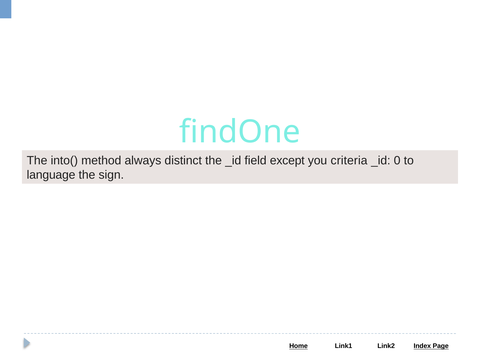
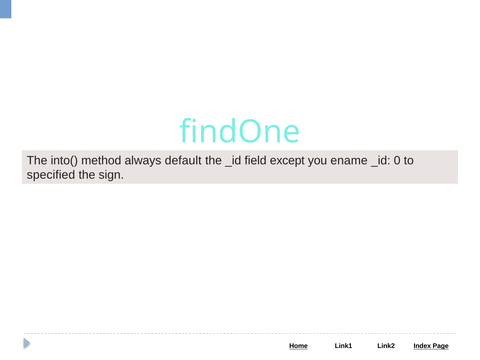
distinct: distinct -> default
criteria: criteria -> ename
language: language -> specified
